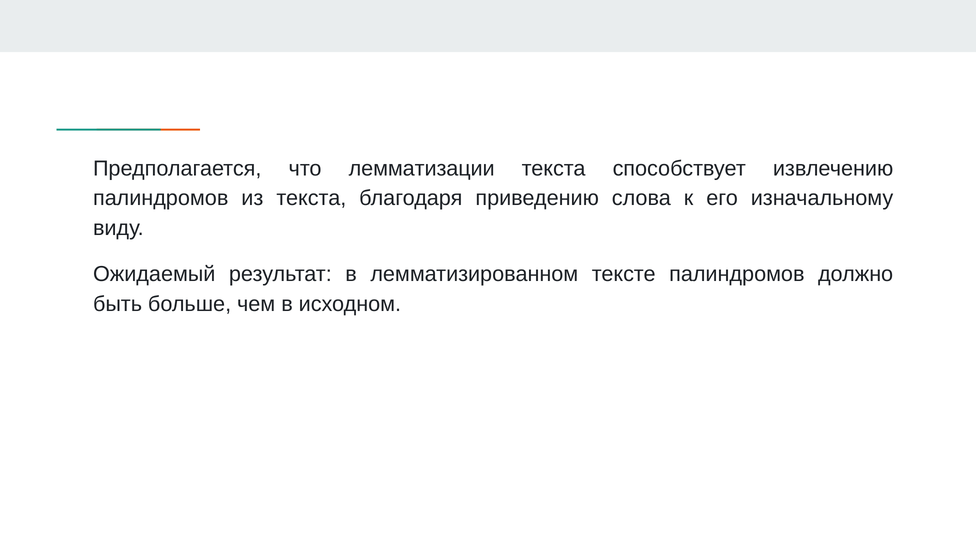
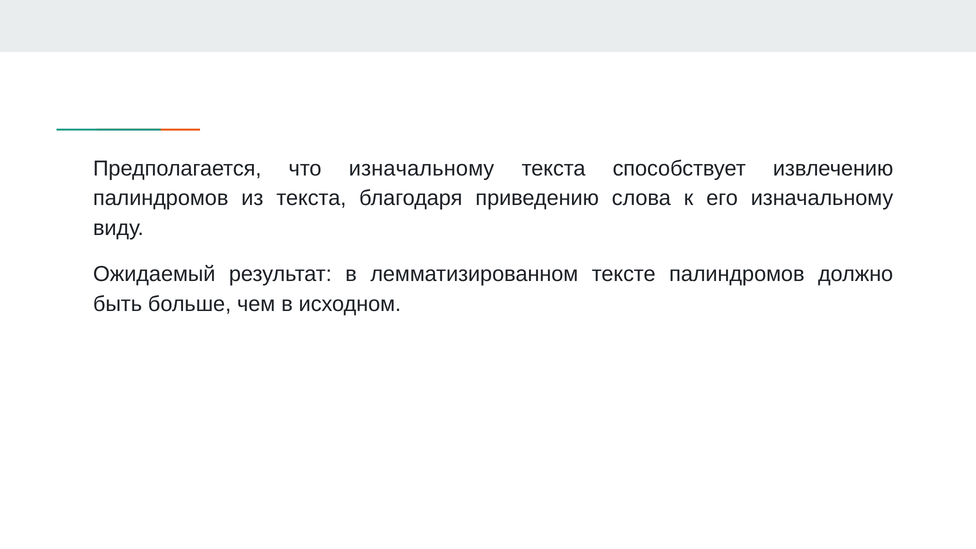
что лемматизации: лемматизации -> изначальному
